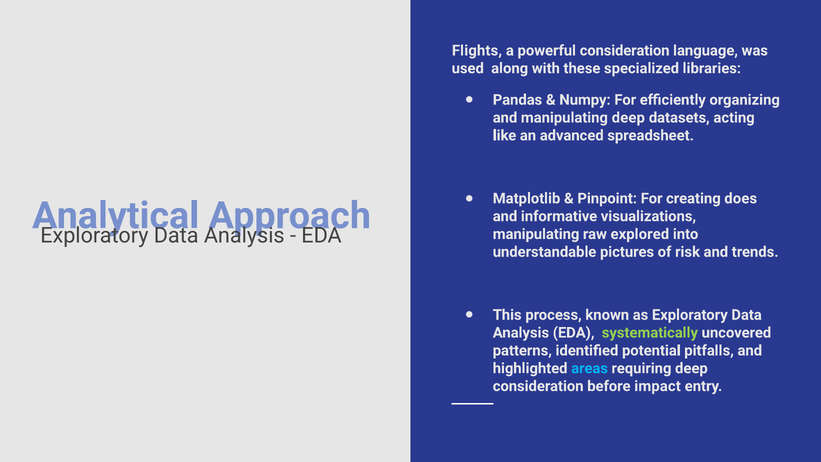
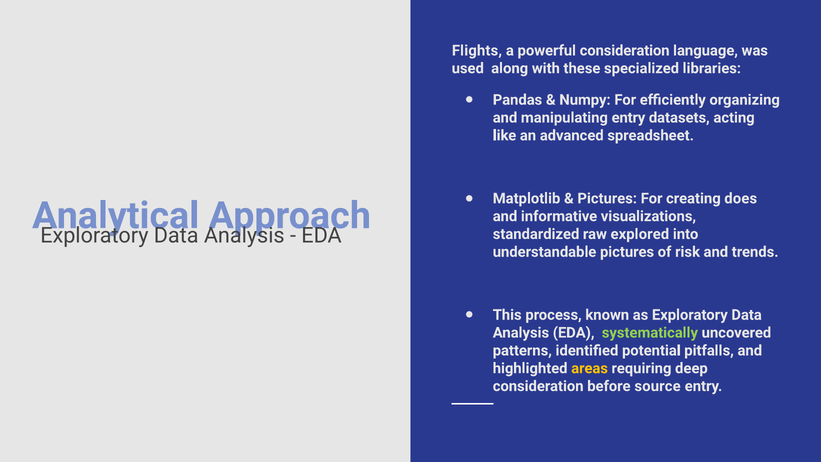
manipulating deep: deep -> entry
Pinpoint at (607, 198): Pinpoint -> Pictures
manipulating at (536, 234): manipulating -> standardized
areas colour: light blue -> yellow
impact: impact -> source
